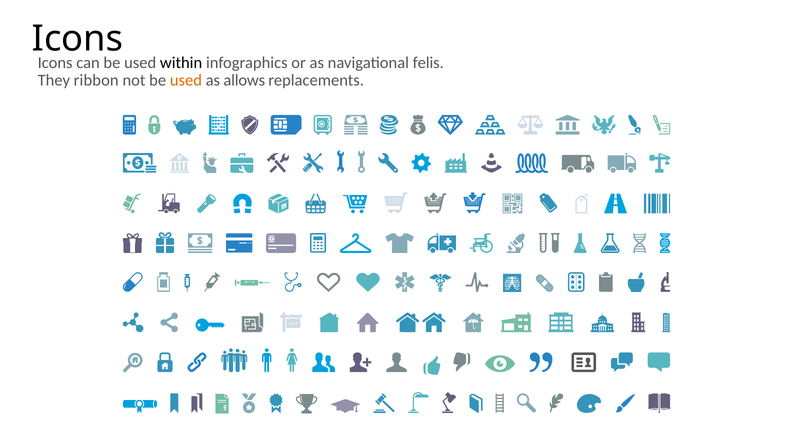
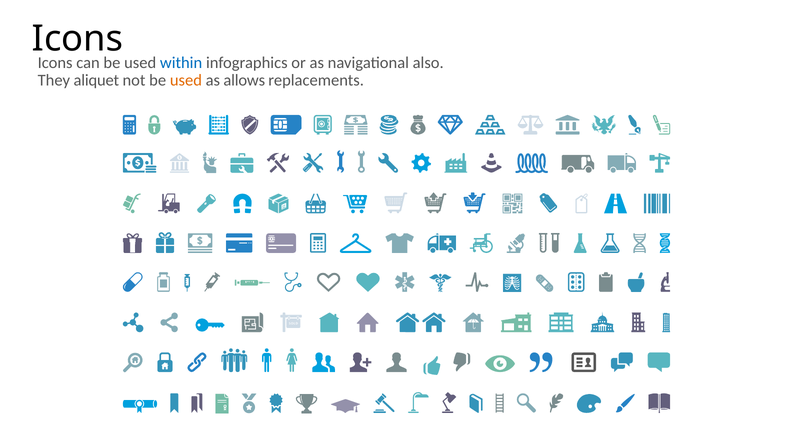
within colour: black -> blue
felis: felis -> also
ribbon: ribbon -> aliquet
